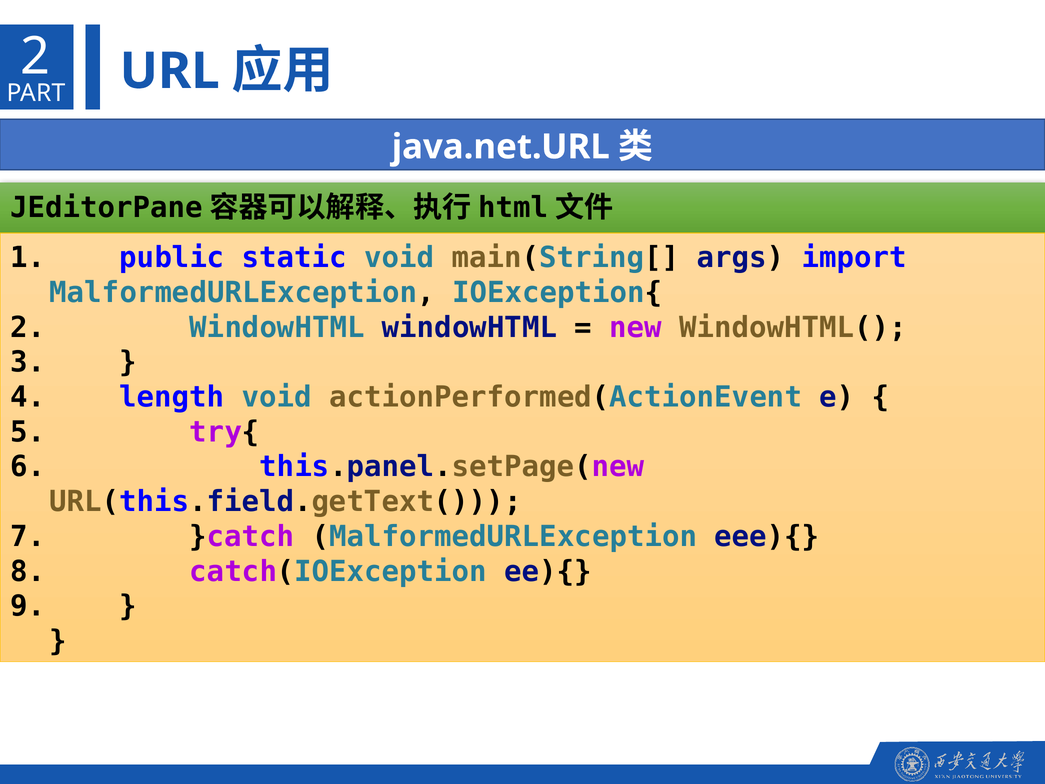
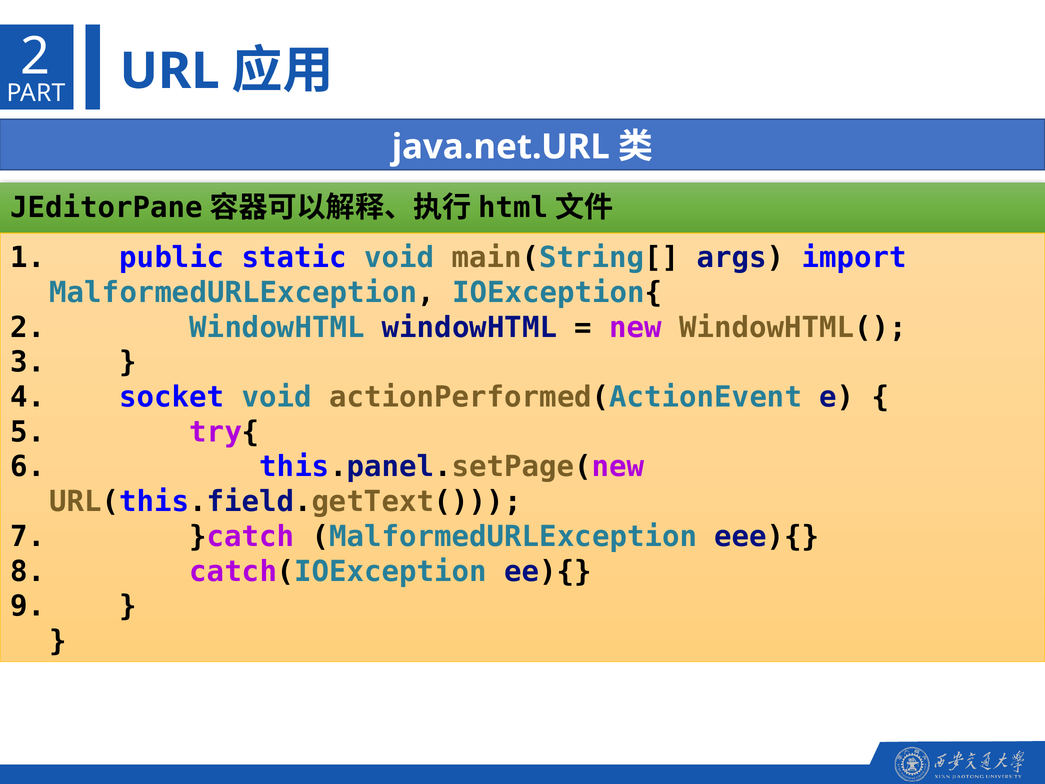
length: length -> socket
